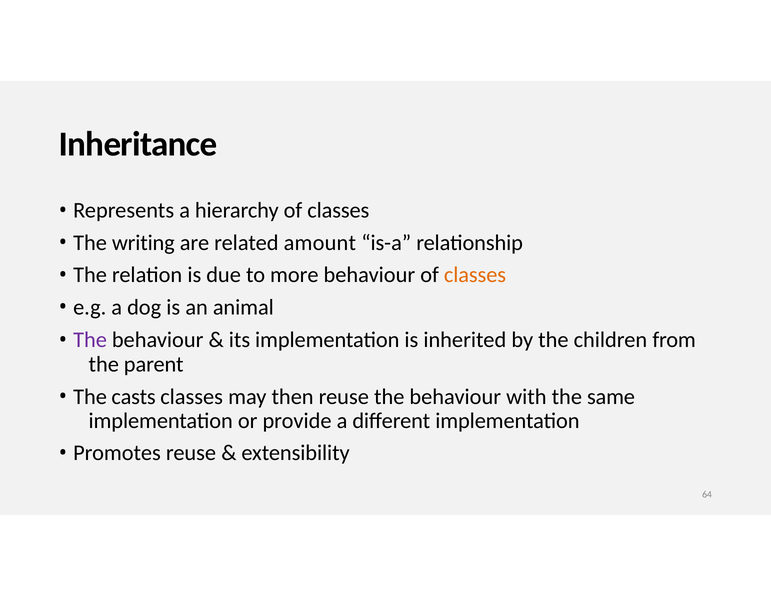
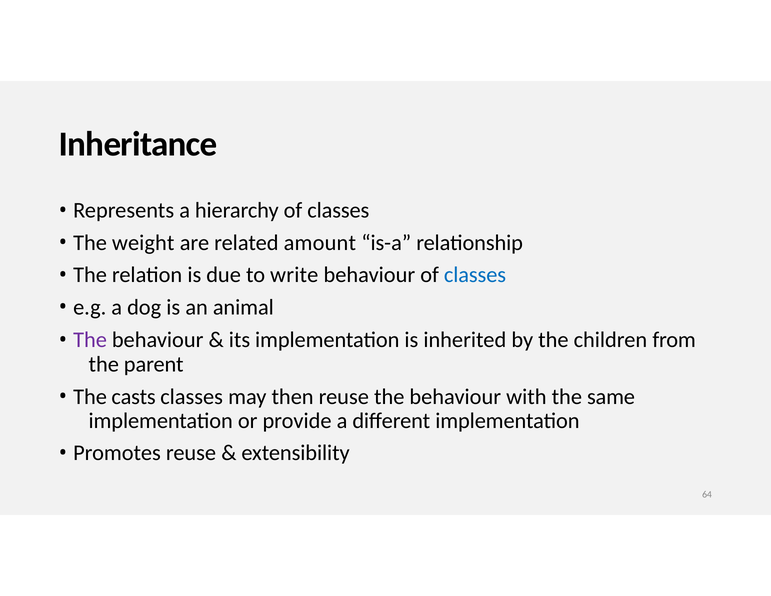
writing: writing -> weight
more: more -> write
classes at (475, 275) colour: orange -> blue
